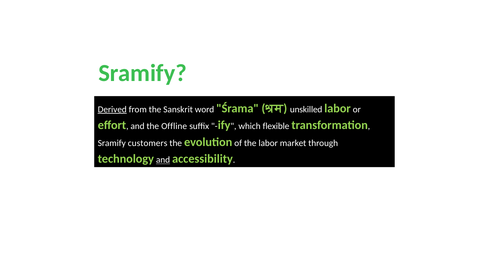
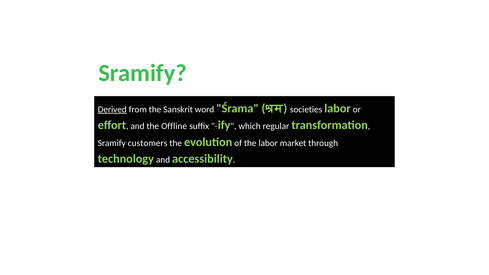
unskilled: unskilled -> societies
flexible: flexible -> regular
and at (163, 160) underline: present -> none
